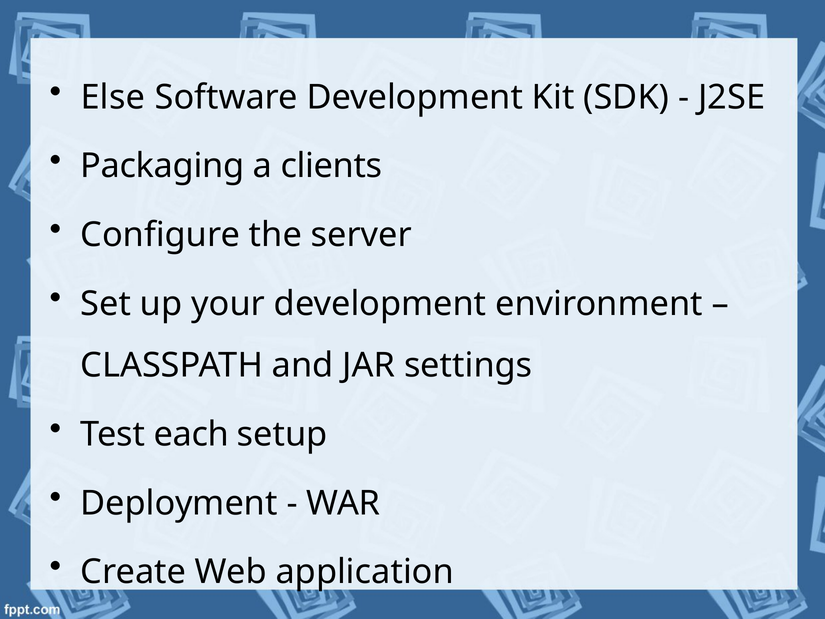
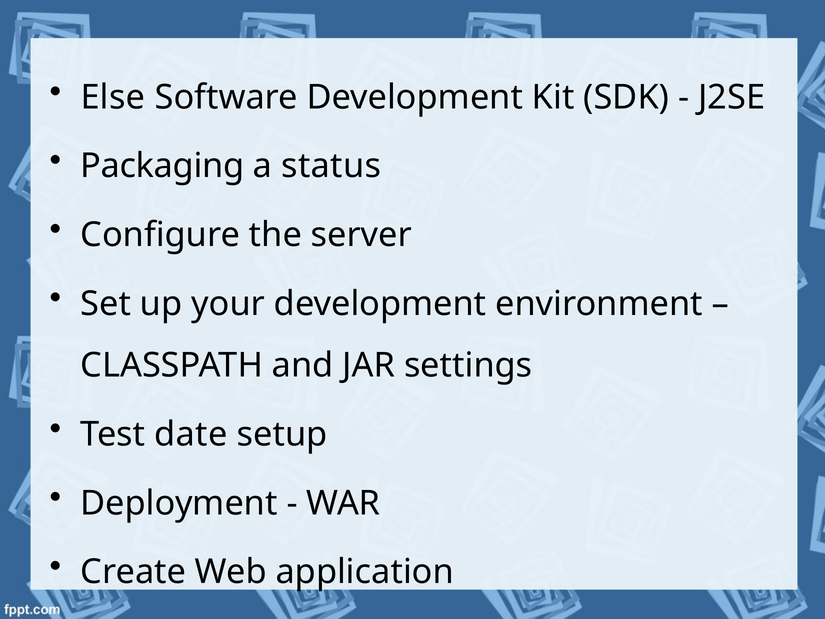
clients: clients -> status
each: each -> date
